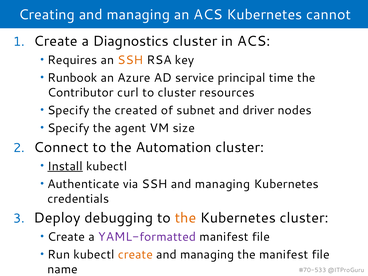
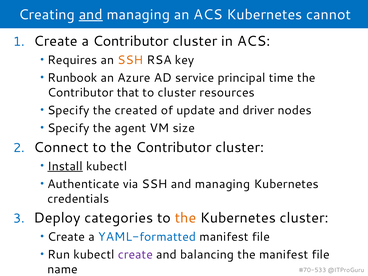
and at (91, 15) underline: none -> present
a Diagnostics: Diagnostics -> Contributor
curl: curl -> that
subnet: subnet -> update
to the Automation: Automation -> Contributor
debugging: debugging -> categories
YAML-formatted colour: purple -> blue
create at (135, 255) colour: orange -> purple
managing at (207, 255): managing -> balancing
